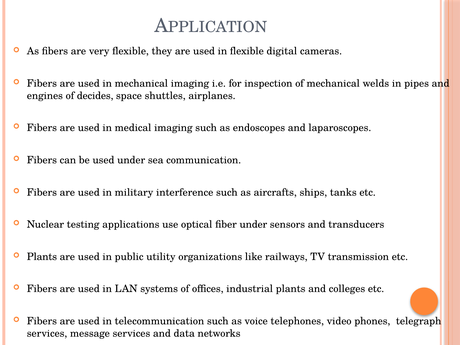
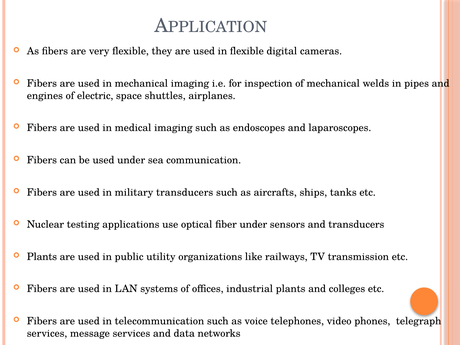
decides: decides -> electric
military interference: interference -> transducers
